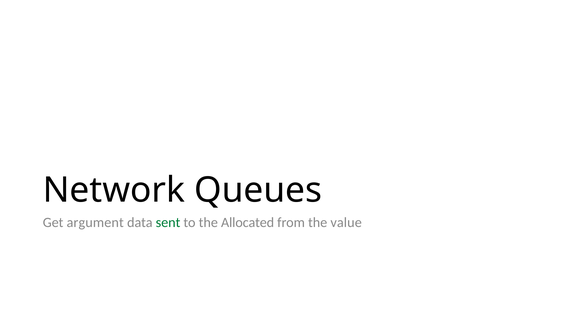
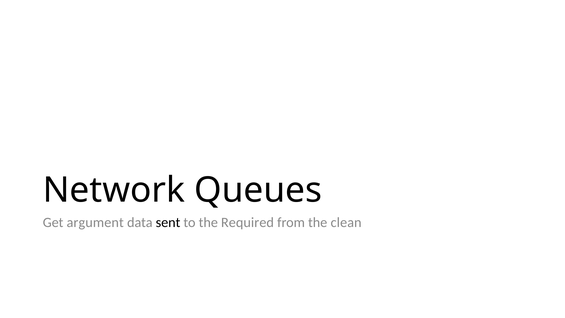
sent colour: green -> black
Allocated: Allocated -> Required
value: value -> clean
